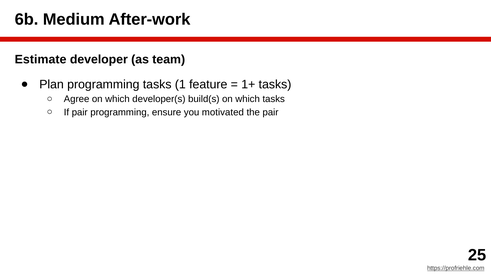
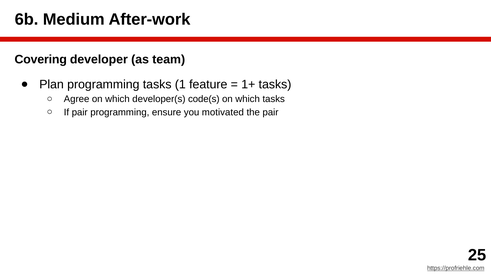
Estimate: Estimate -> Covering
build(s: build(s -> code(s
